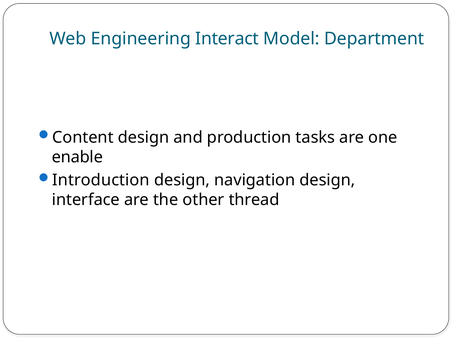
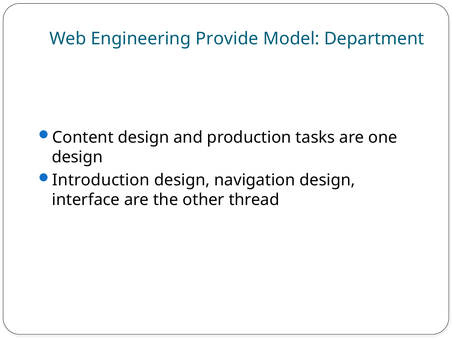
Interact: Interact -> Provide
enable at (77, 157): enable -> design
